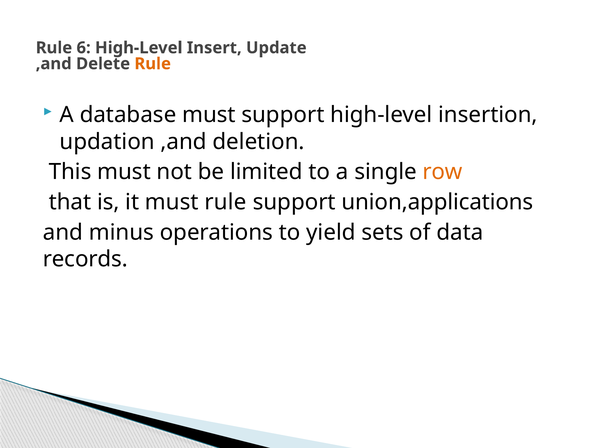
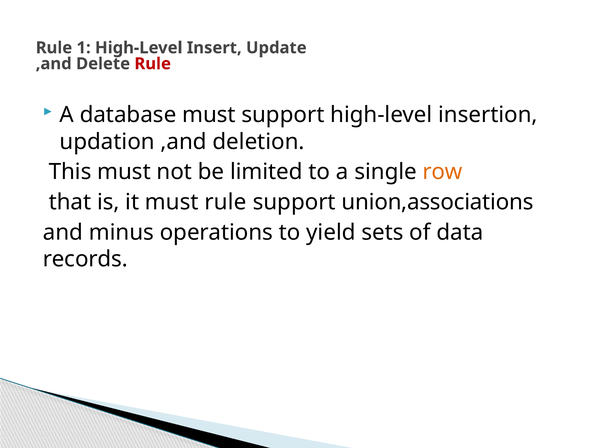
6: 6 -> 1
Rule at (153, 64) colour: orange -> red
union,applications: union,applications -> union,associations
